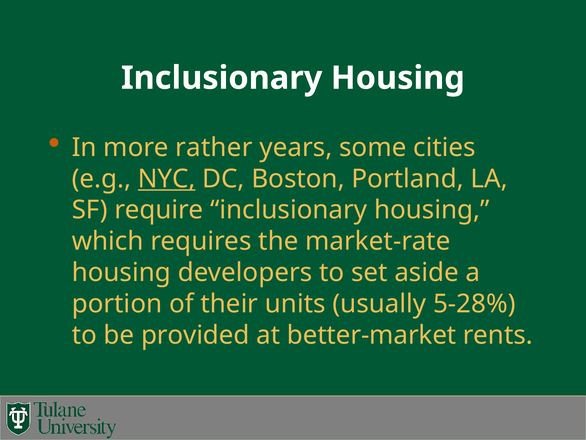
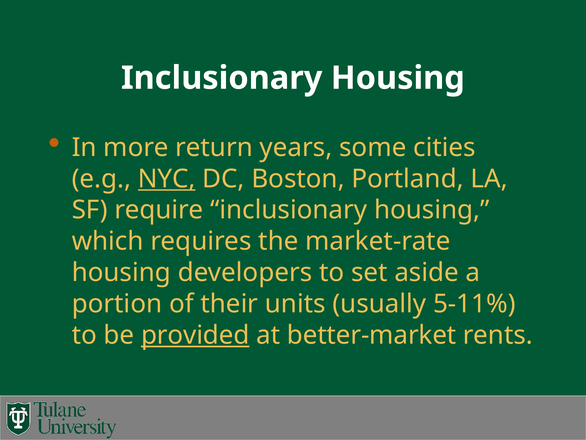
rather: rather -> return
5-28%: 5-28% -> 5-11%
provided underline: none -> present
